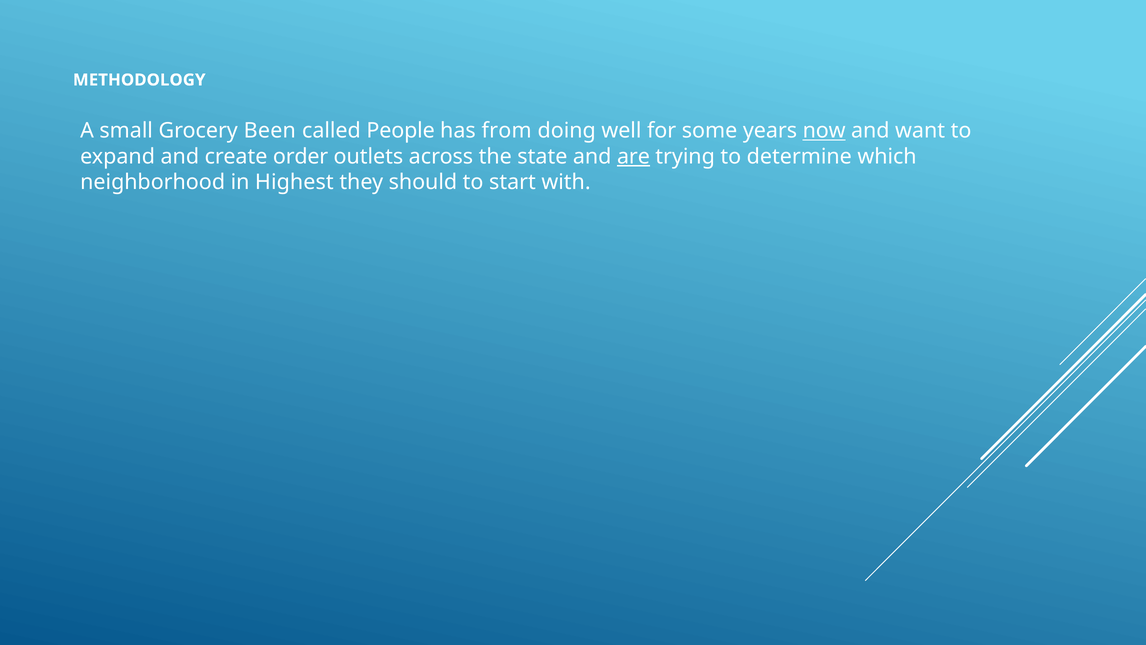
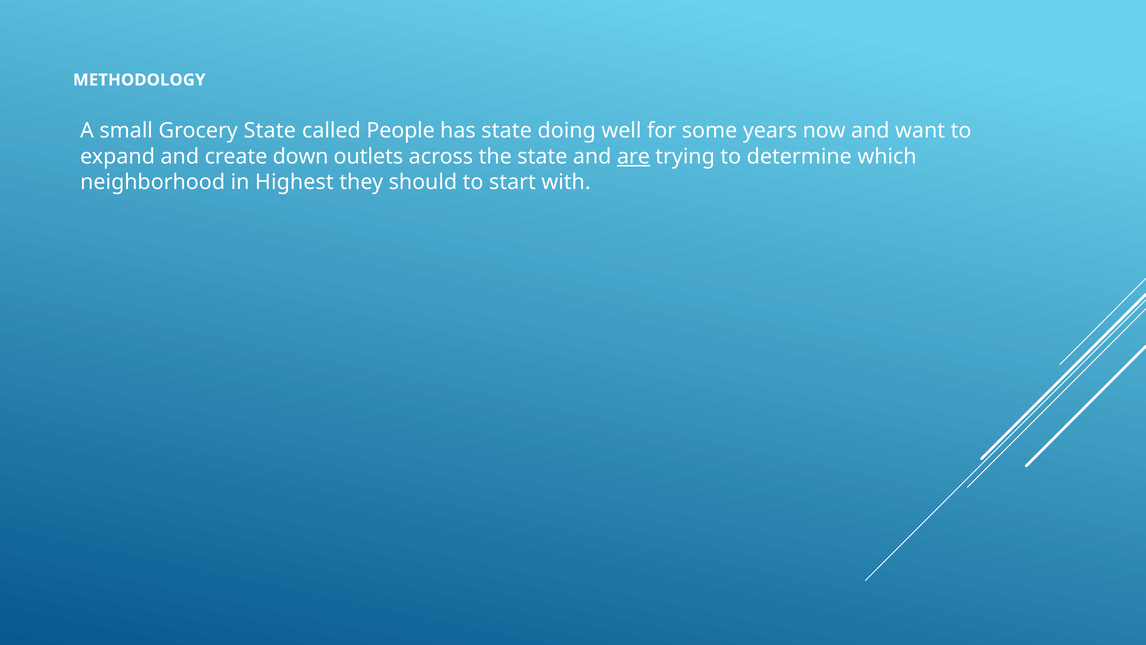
Grocery Been: Been -> State
has from: from -> state
now underline: present -> none
order: order -> down
